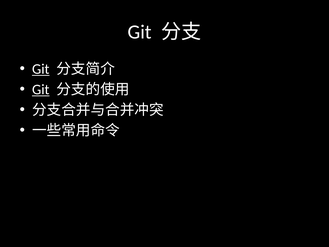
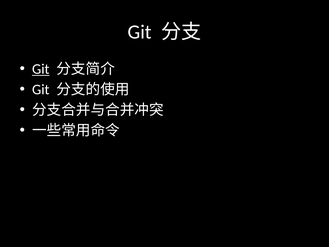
Git at (41, 89) underline: present -> none
